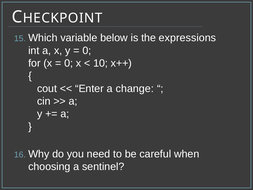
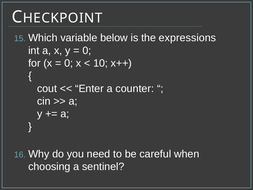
change: change -> counter
